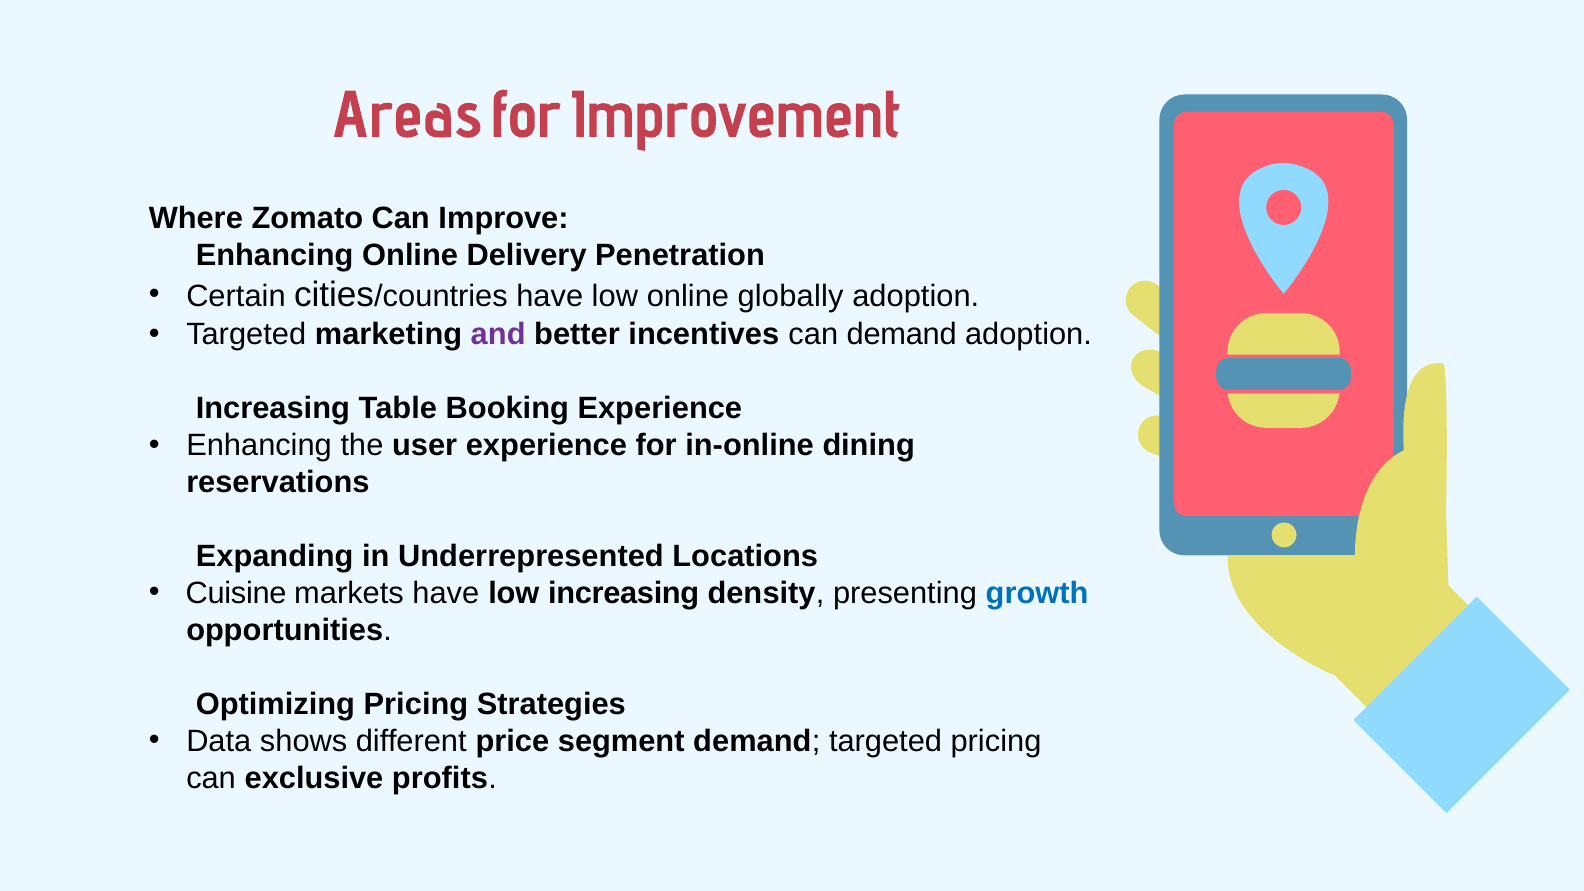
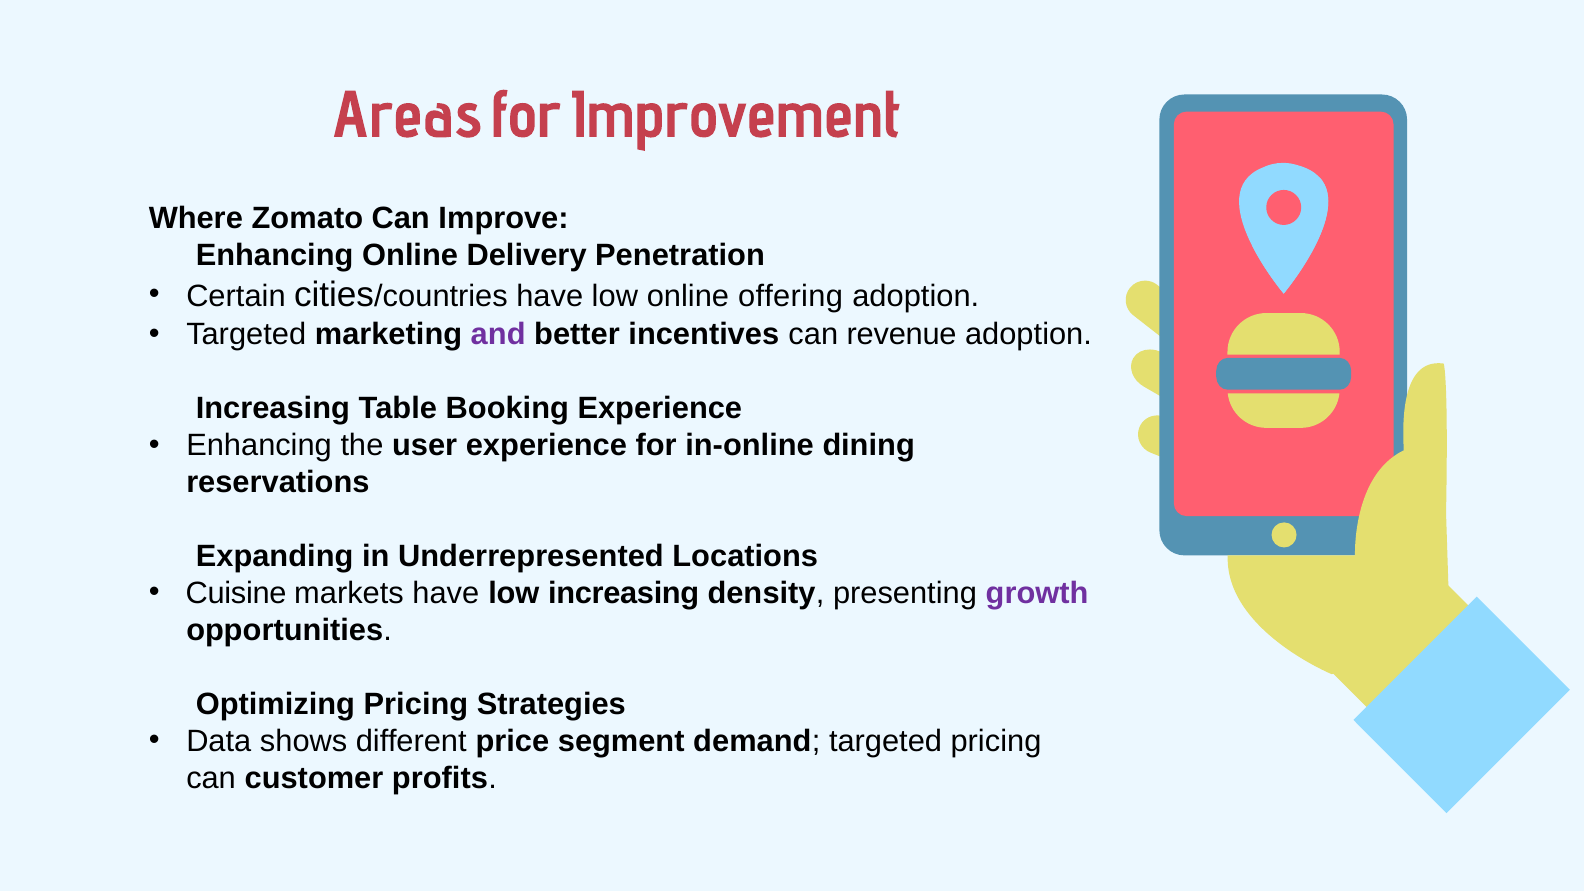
globally: globally -> offering
can demand: demand -> revenue
growth colour: blue -> purple
exclusive: exclusive -> customer
